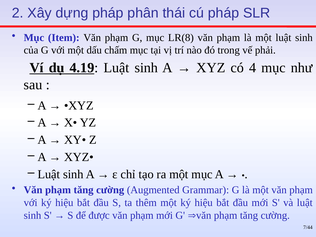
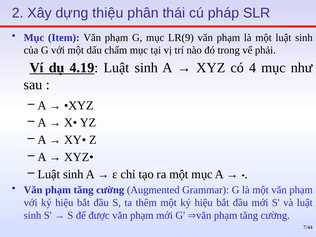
dựng pháp: pháp -> thiệu
LR(8: LR(8 -> LR(9
